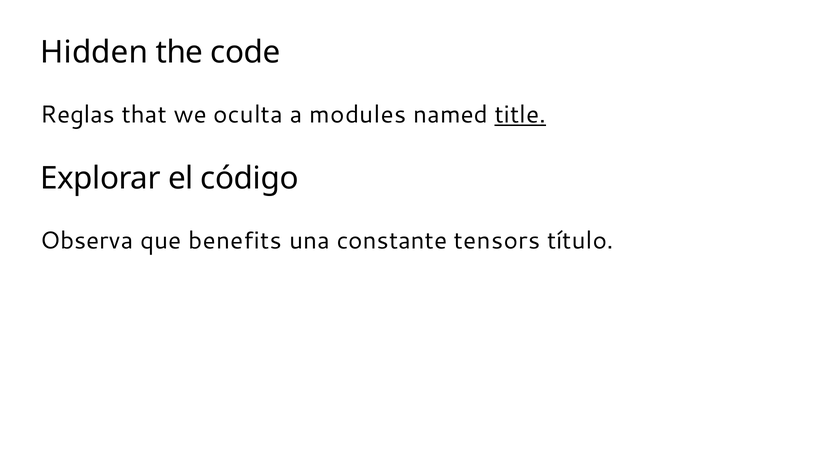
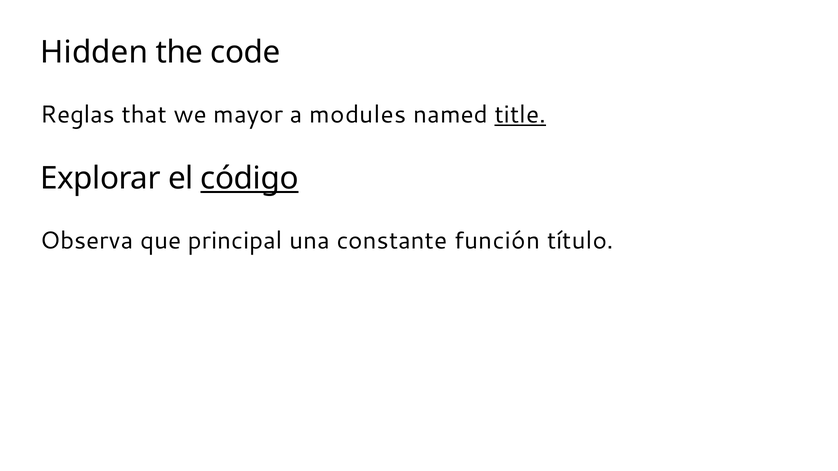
oculta: oculta -> mayor
código underline: none -> present
benefits: benefits -> principal
tensors: tensors -> función
